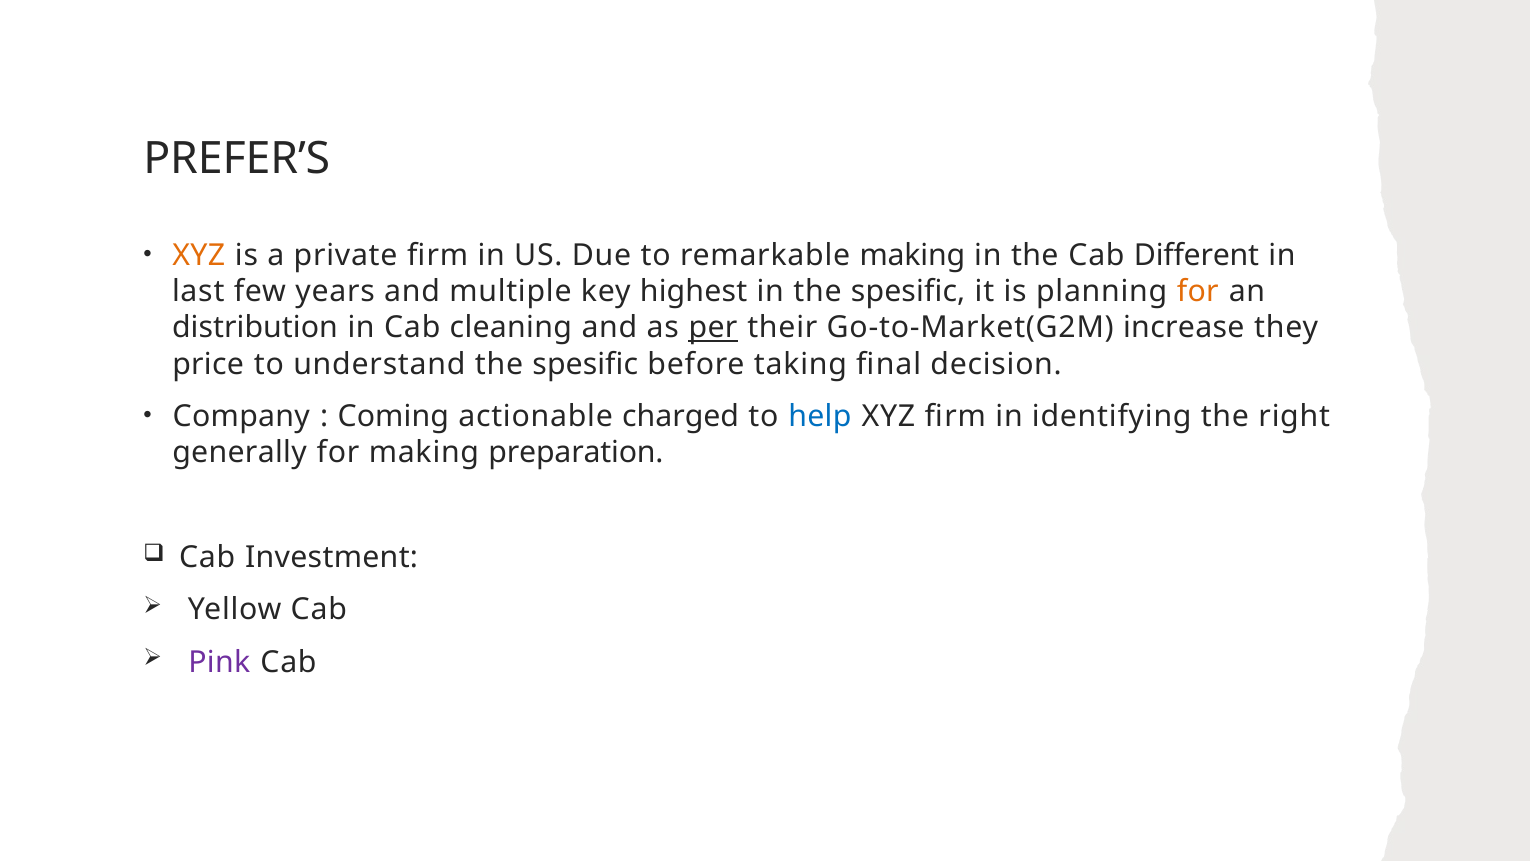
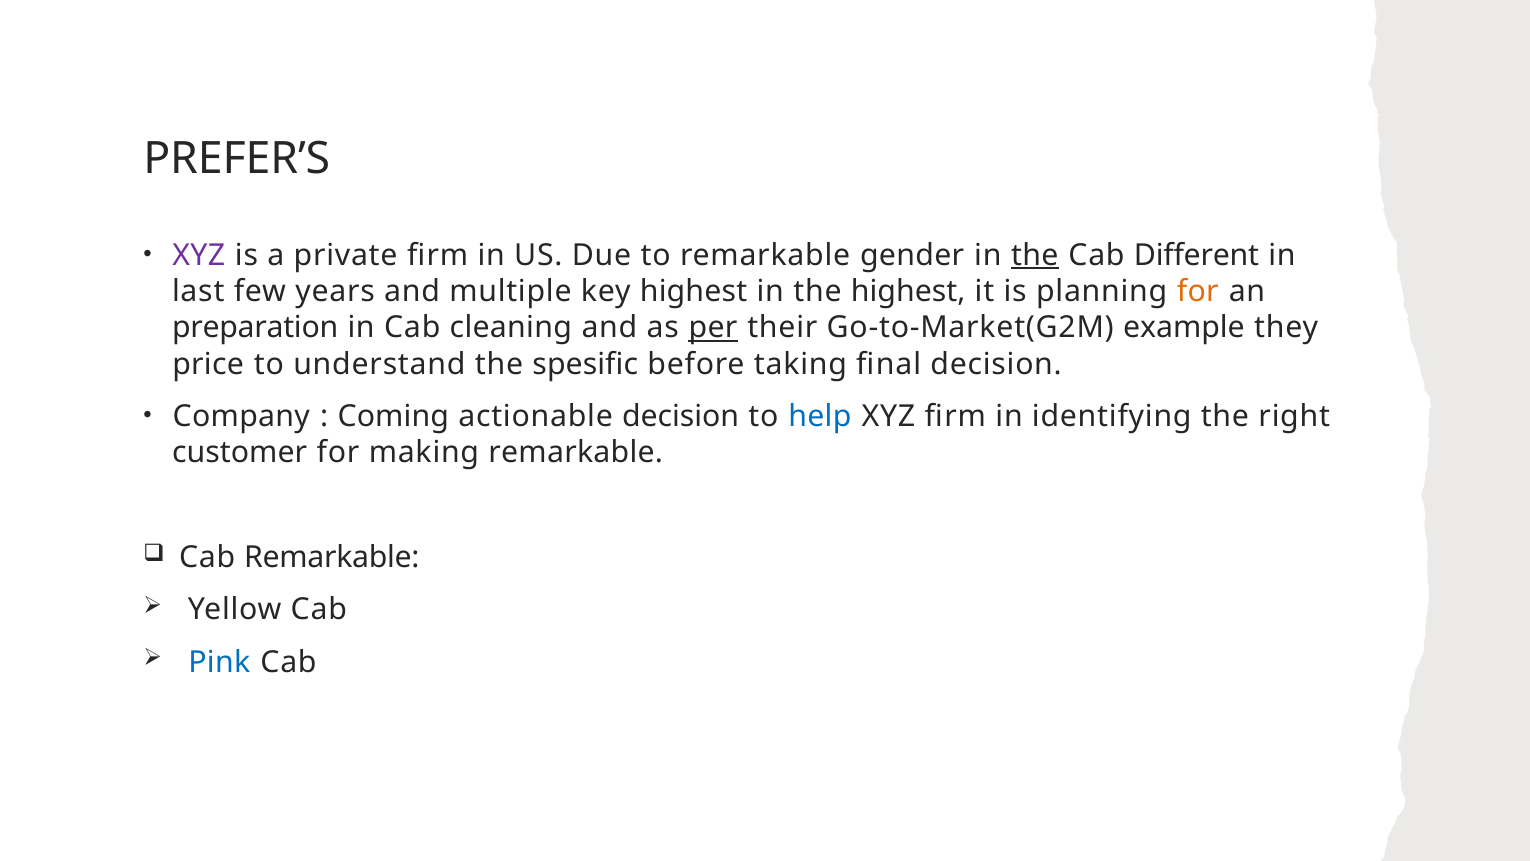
XYZ at (199, 255) colour: orange -> purple
remarkable making: making -> gender
the at (1035, 255) underline: none -> present
in the spesific: spesific -> highest
distribution: distribution -> preparation
increase: increase -> example
actionable charged: charged -> decision
generally: generally -> customer
making preparation: preparation -> remarkable
Cab Investment: Investment -> Remarkable
Pink colour: purple -> blue
